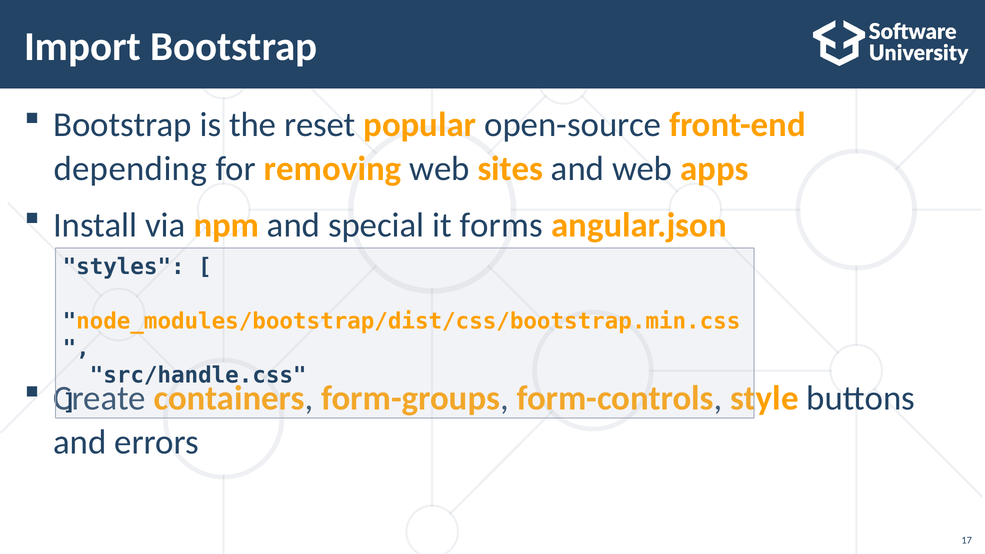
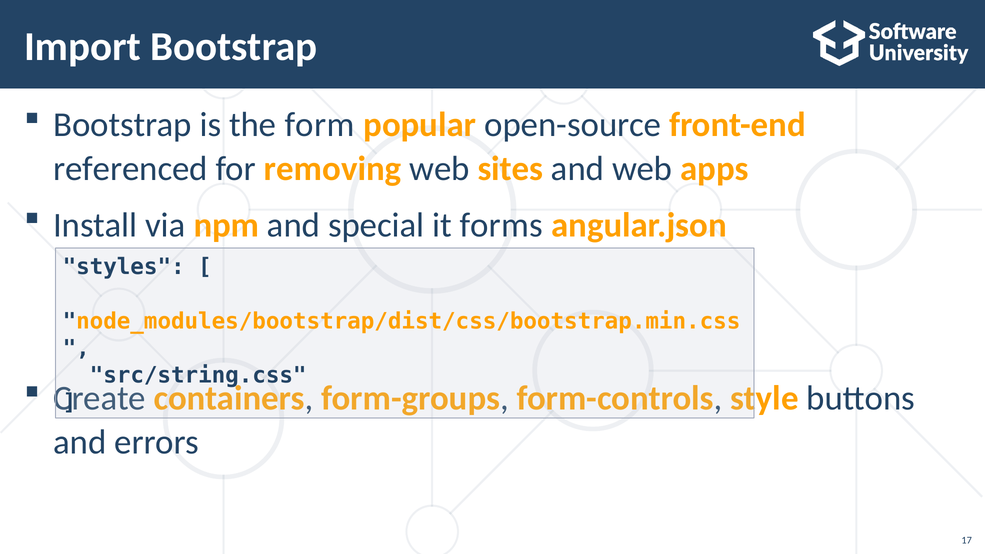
reset: reset -> form
depending: depending -> referenced
src/handle.css: src/handle.css -> src/string.css
